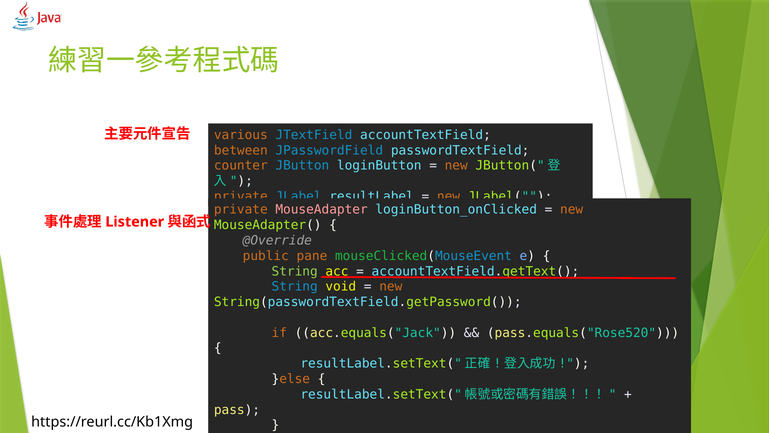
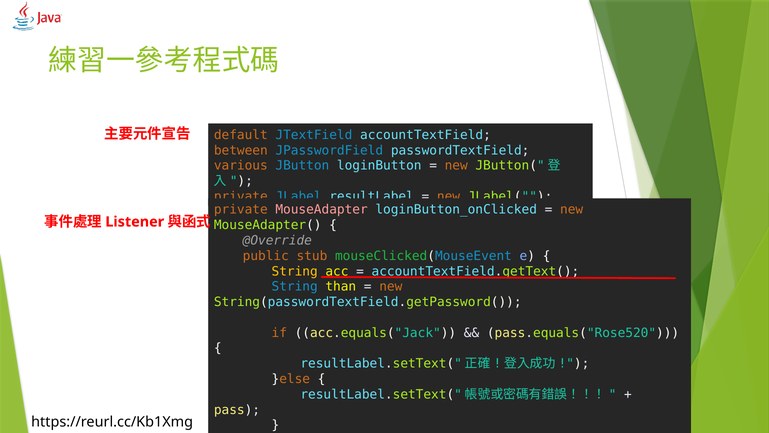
various: various -> default
counter: counter -> various
pane: pane -> stub
String at (295, 271) colour: light green -> yellow
void: void -> than
